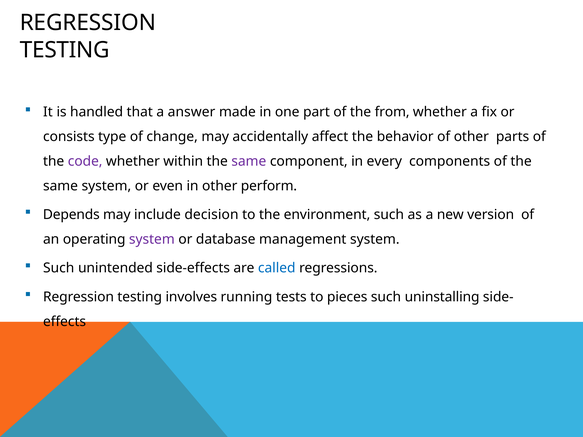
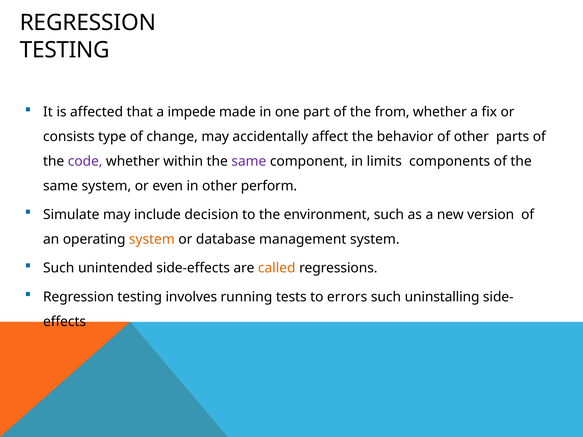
handled: handled -> affected
answer: answer -> impede
every: every -> limits
Depends: Depends -> Simulate
system at (152, 239) colour: purple -> orange
called colour: blue -> orange
pieces: pieces -> errors
